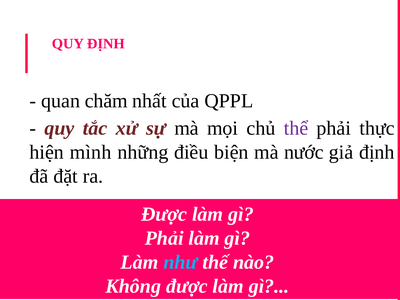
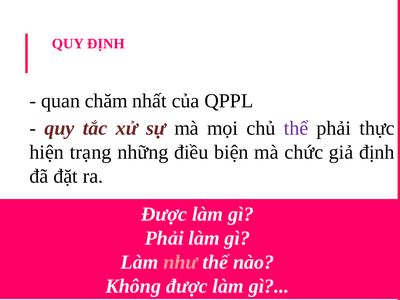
mình: mình -> trạng
nước: nước -> chức
như colour: light blue -> pink
